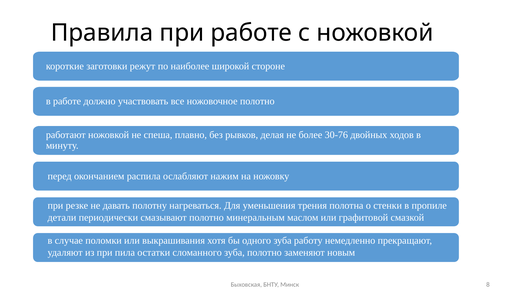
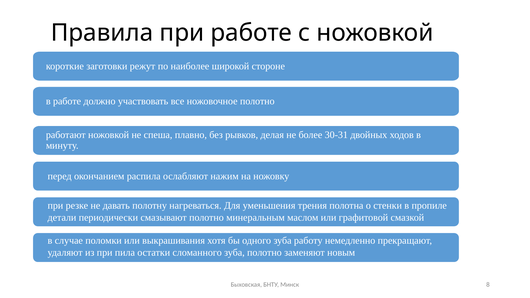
30-76: 30-76 -> 30-31
